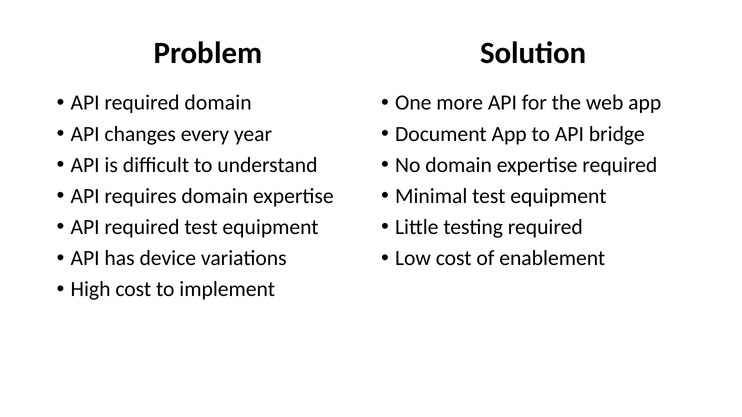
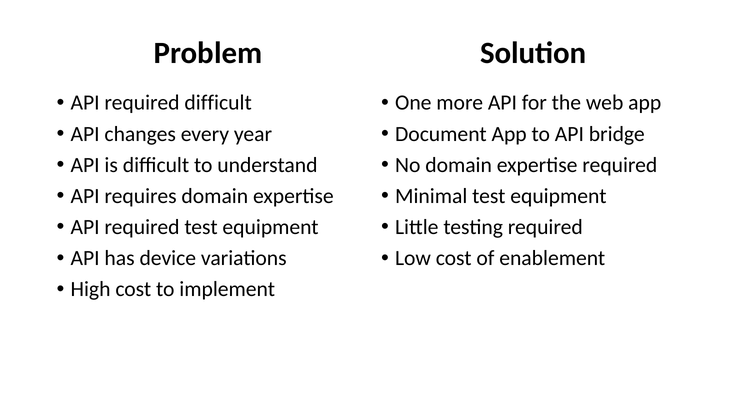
required domain: domain -> difficult
